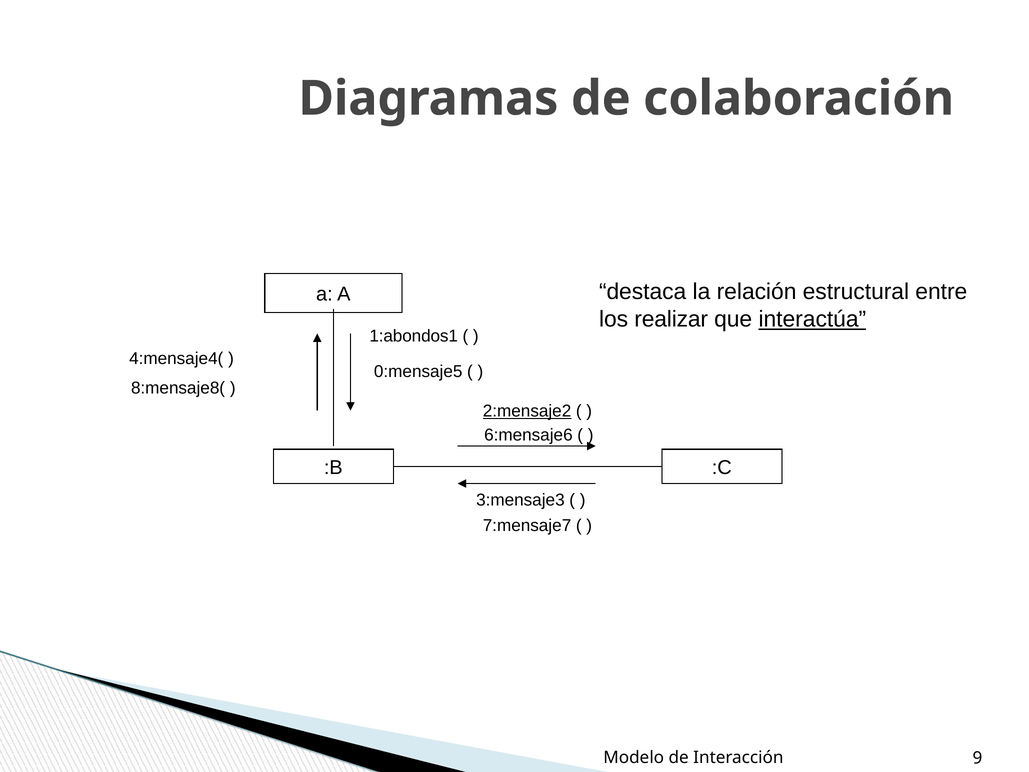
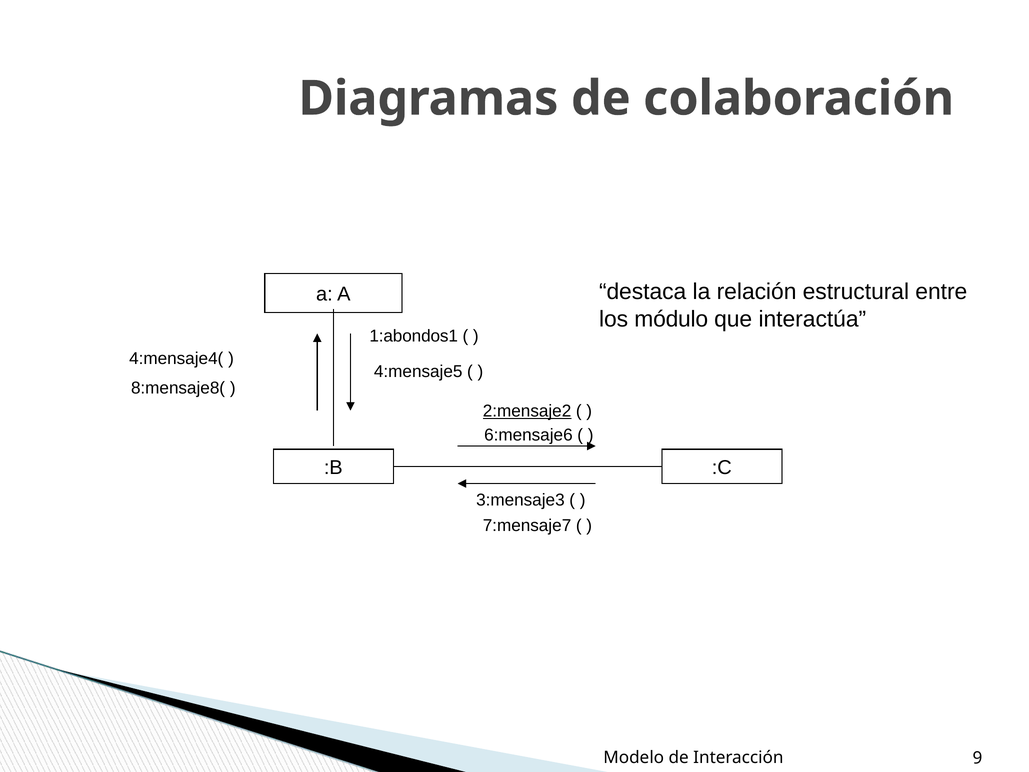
realizar: realizar -> módulo
interactúa underline: present -> none
0:mensaje5: 0:mensaje5 -> 4:mensaje5
